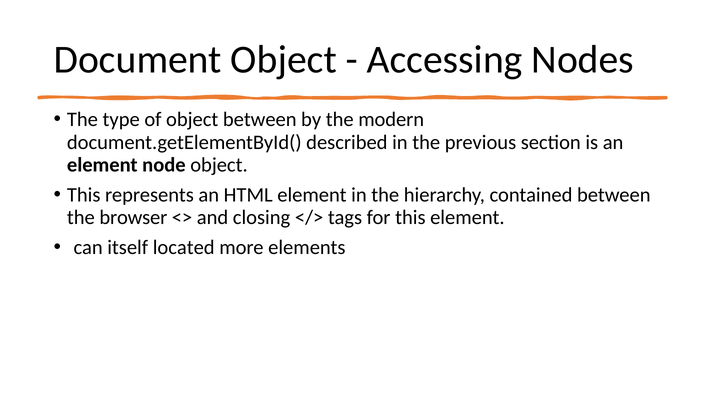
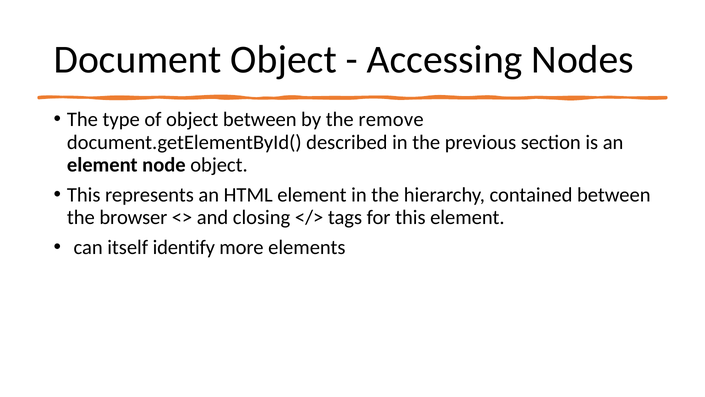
modern: modern -> remove
located: located -> identify
